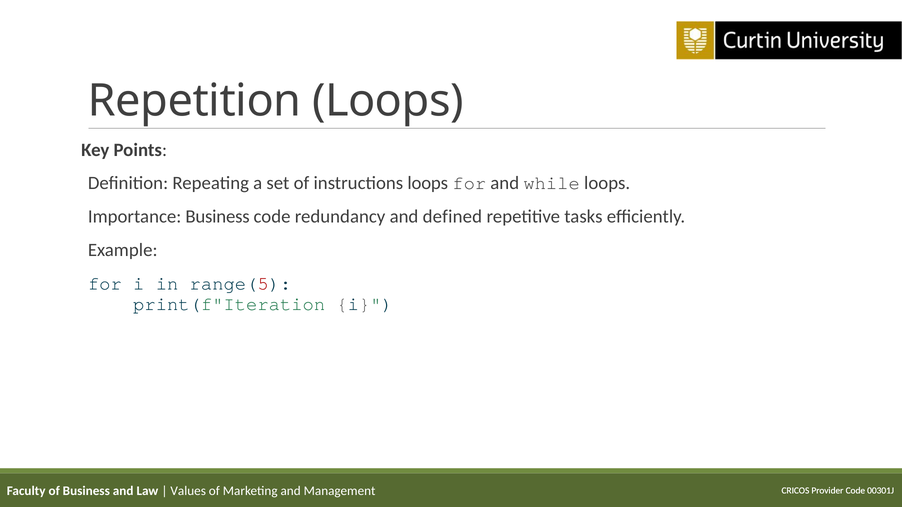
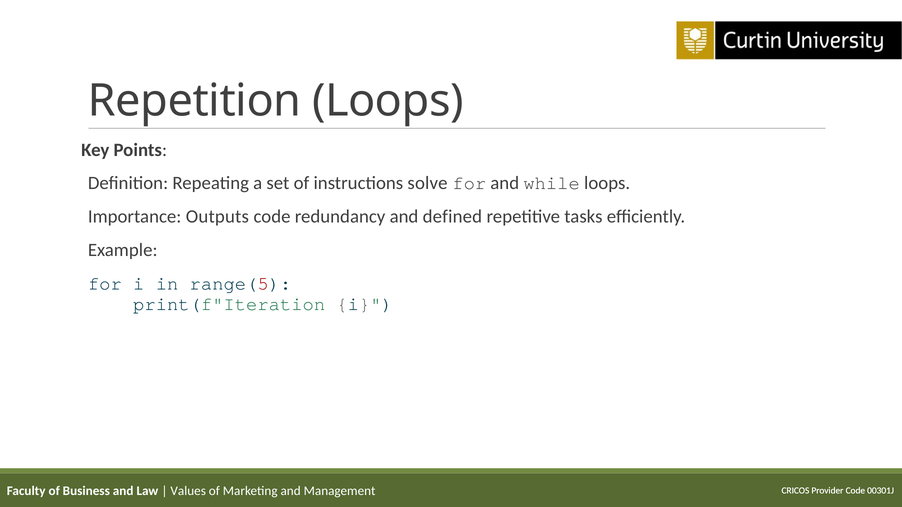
instructions loops: loops -> solve
Importance Business: Business -> Outputs
